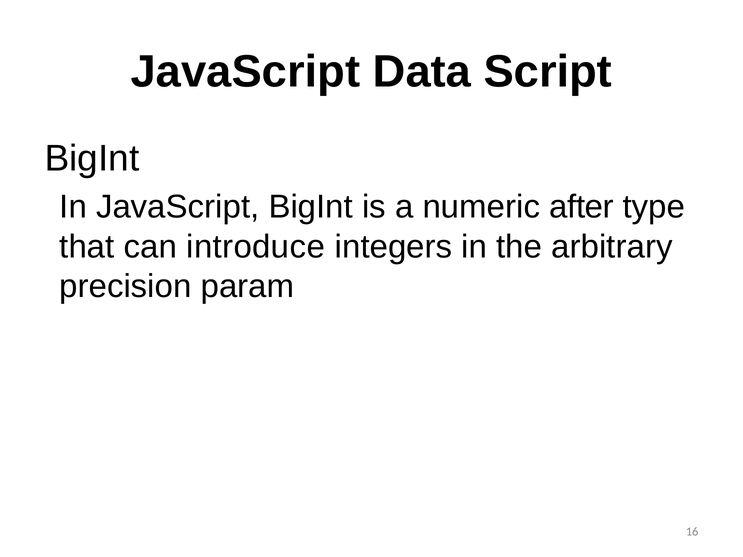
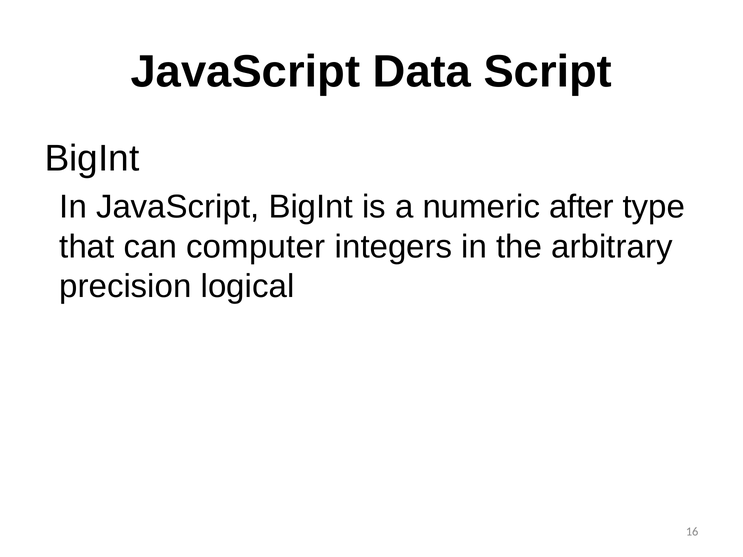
introduce: introduce -> computer
param: param -> logical
